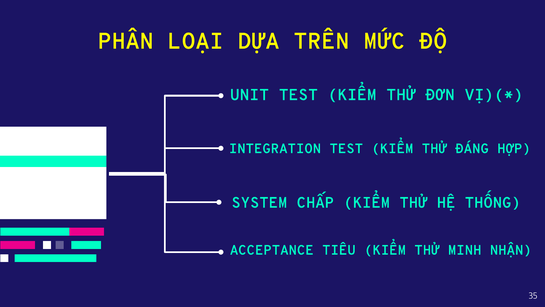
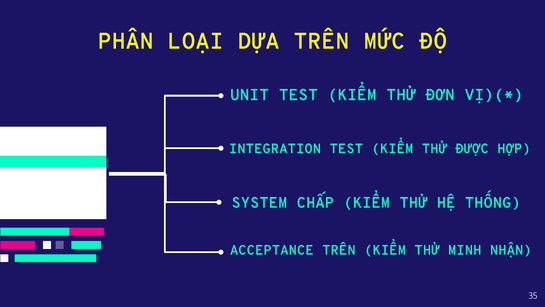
ĐÁNG: ĐÁNG -> ĐƯỢC
ACCEPTANCE TIÊU: TIÊU -> TRÊN
